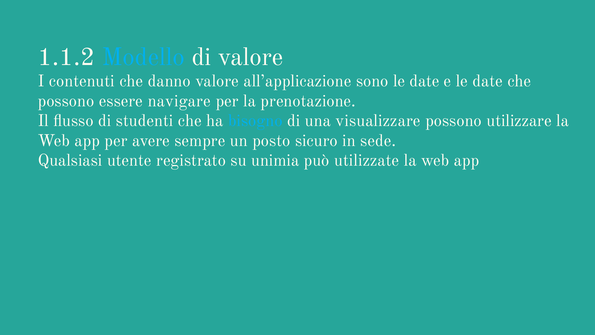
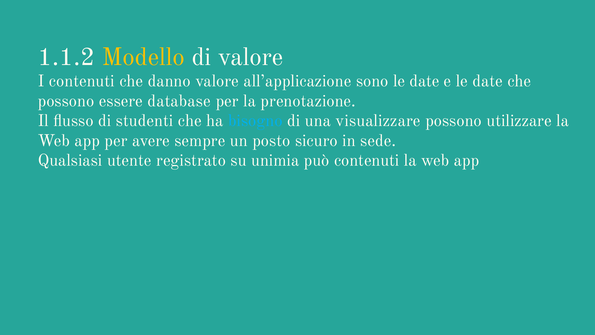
Modello colour: light blue -> yellow
navigare: navigare -> database
può utilizzate: utilizzate -> contenuti
